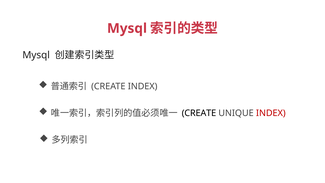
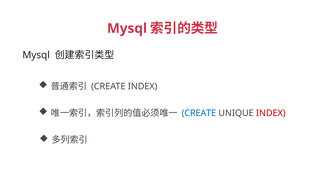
CREATE at (199, 113) colour: black -> blue
